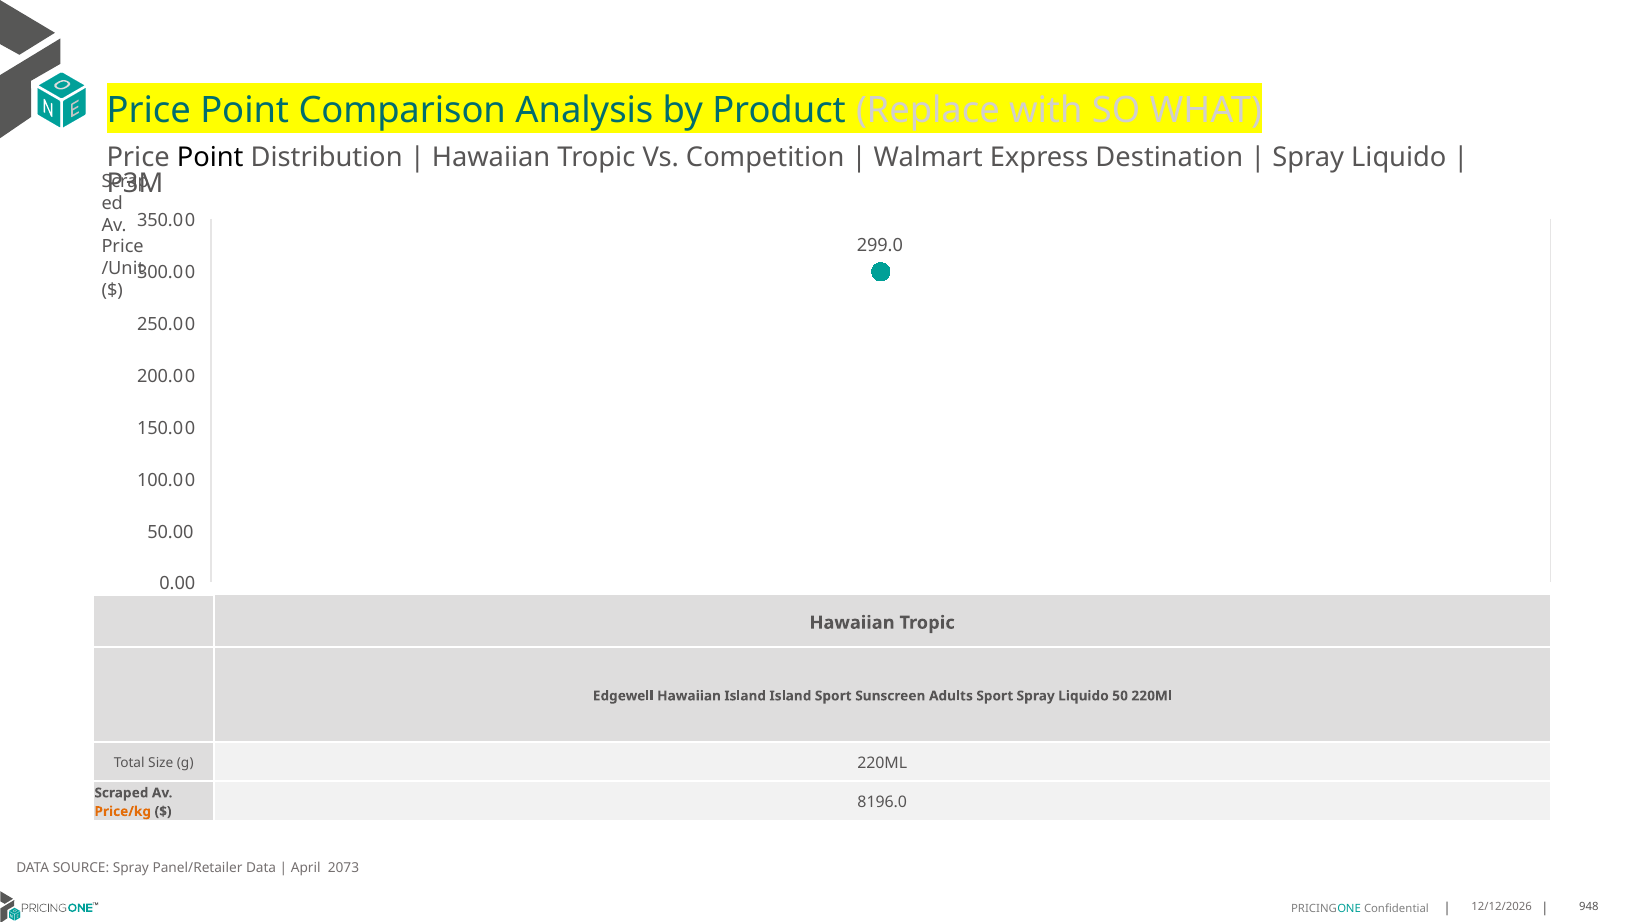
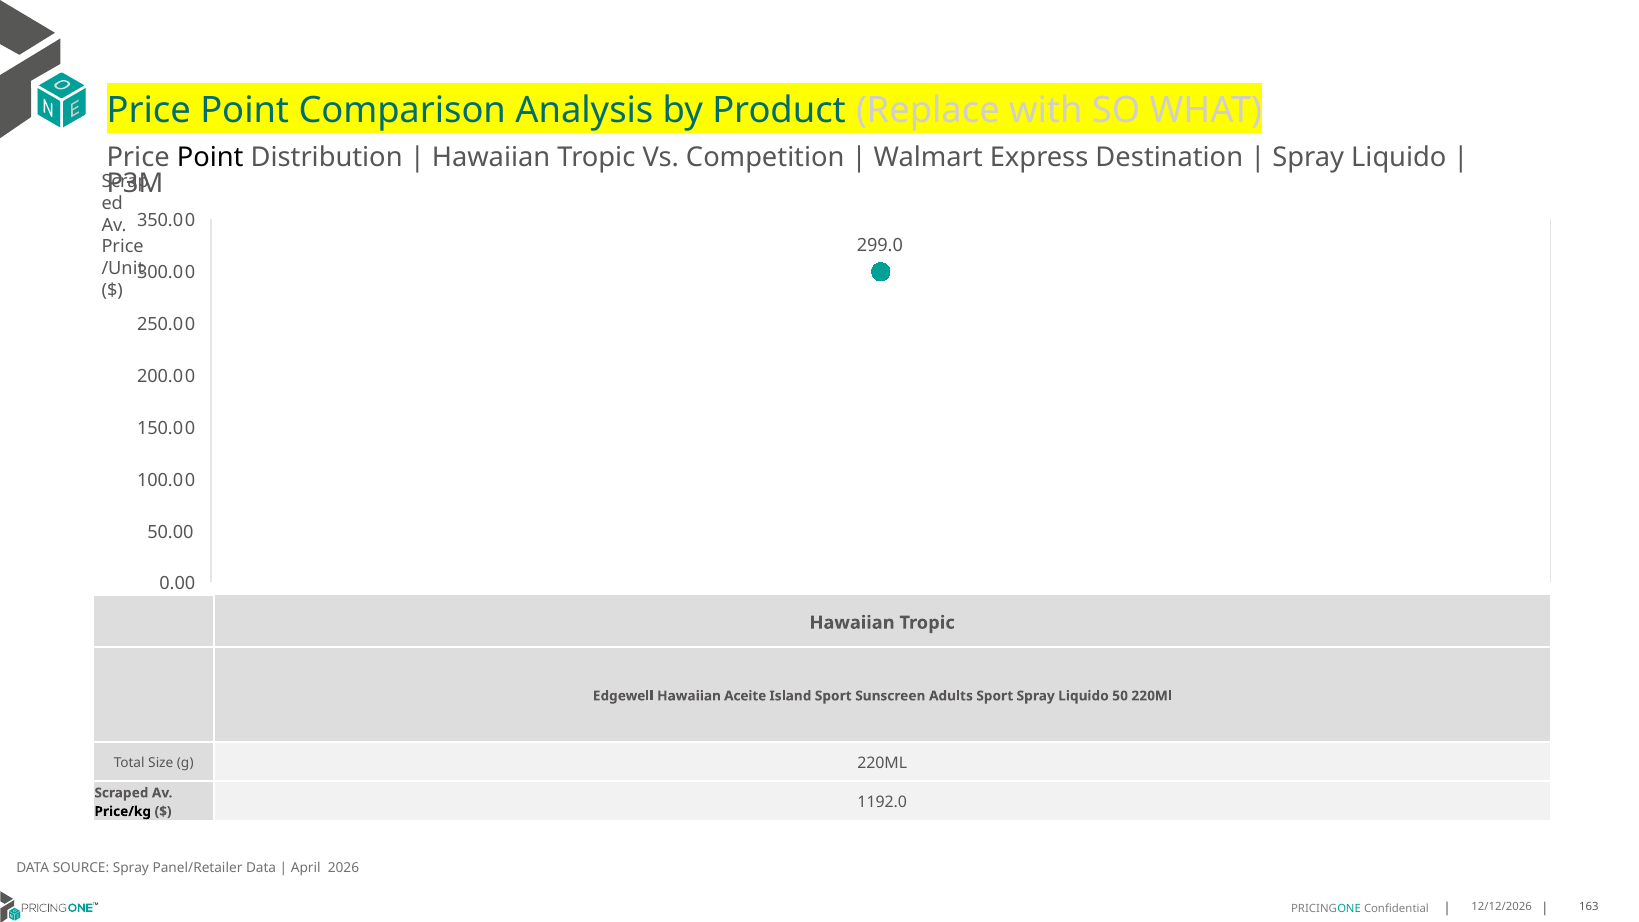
Hawaiian Island: Island -> Aceite
8196.0: 8196.0 -> 1192.0
Price/kg colour: orange -> black
2073: 2073 -> 2026
948: 948 -> 163
